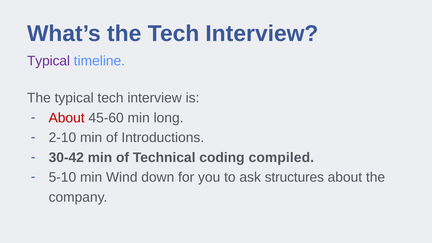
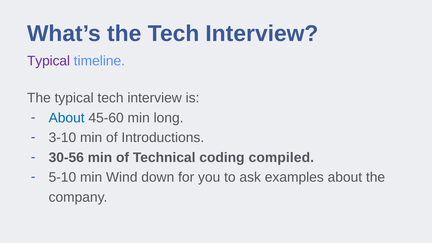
About at (67, 118) colour: red -> blue
2-10: 2-10 -> 3-10
30-42: 30-42 -> 30-56
structures: structures -> examples
